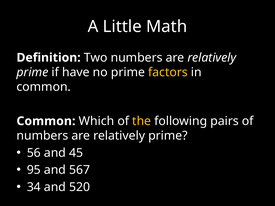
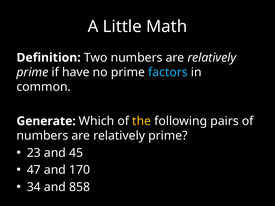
factors colour: yellow -> light blue
Common at (46, 121): Common -> Generate
56: 56 -> 23
95: 95 -> 47
567: 567 -> 170
520: 520 -> 858
